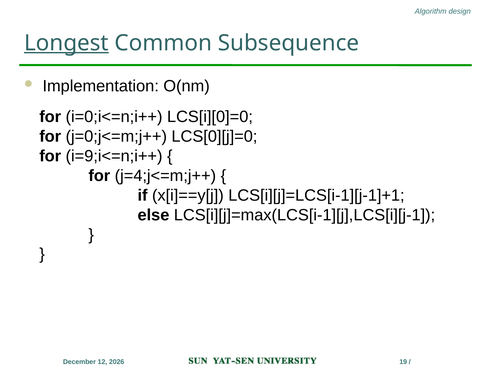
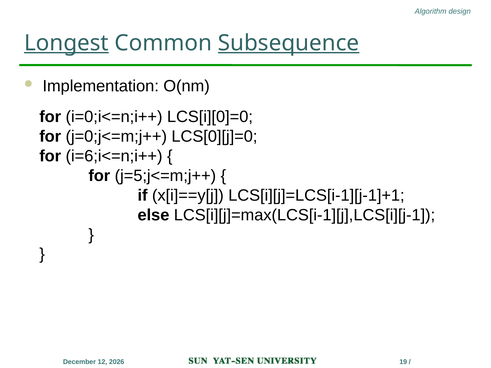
Subsequence underline: none -> present
i=9;i<=n;i++: i=9;i<=n;i++ -> i=6;i<=n;i++
j=4;j<=m;j++: j=4;j<=m;j++ -> j=5;j<=m;j++
